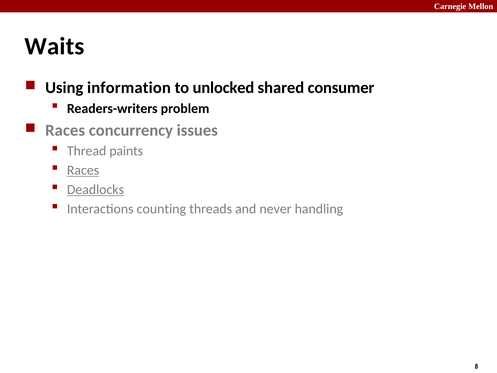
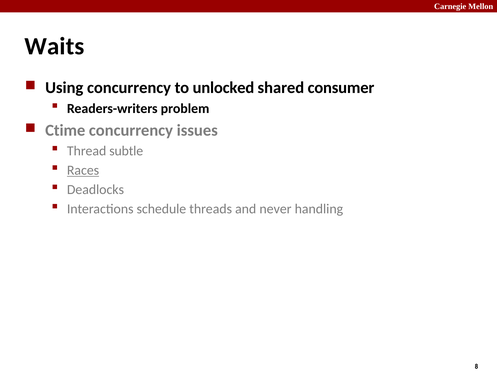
Using information: information -> concurrency
Races at (65, 130): Races -> Ctime
paints: paints -> subtle
Deadlocks underline: present -> none
counting: counting -> schedule
